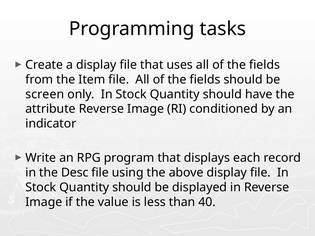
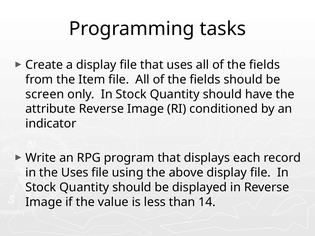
the Desc: Desc -> Uses
40: 40 -> 14
